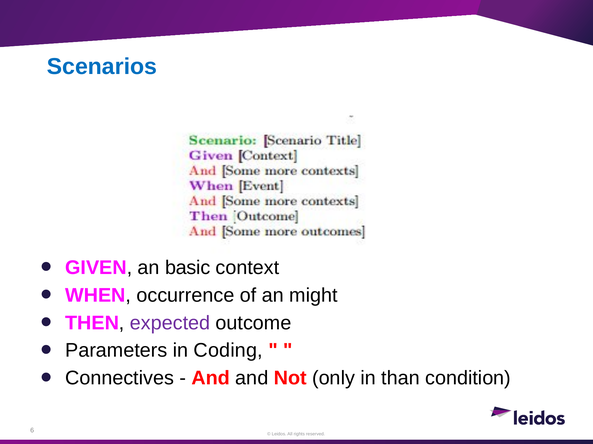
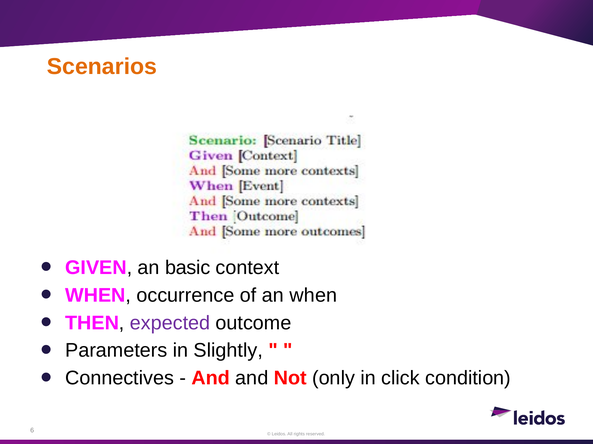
Scenarios colour: blue -> orange
an might: might -> when
Coding: Coding -> Slightly
than: than -> click
